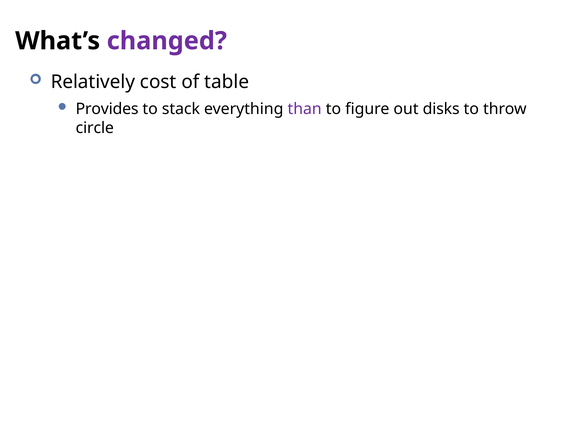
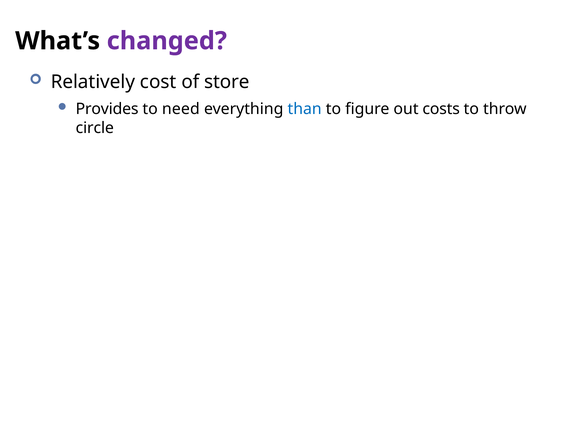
table: table -> store
stack: stack -> need
than colour: purple -> blue
disks: disks -> costs
